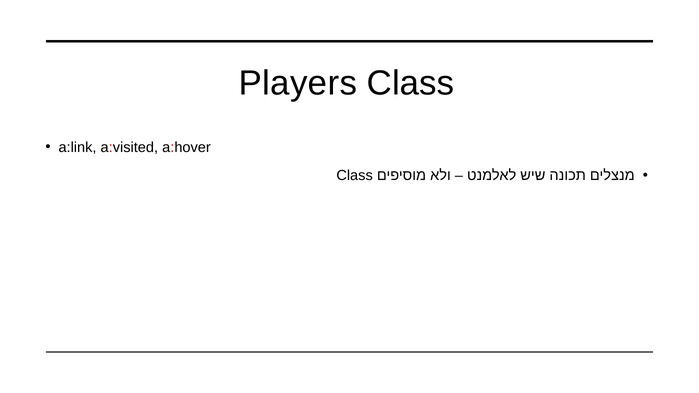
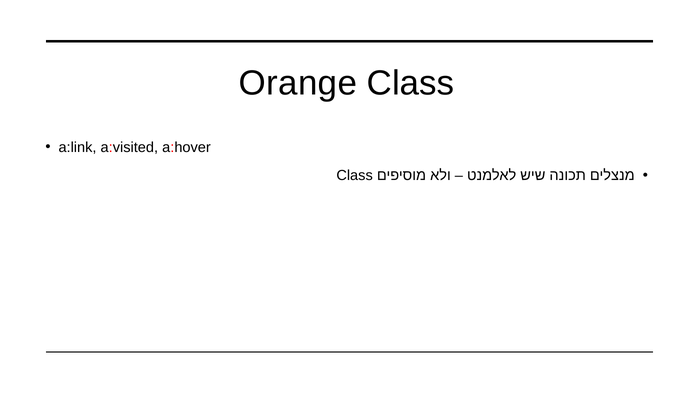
Players: Players -> Orange
